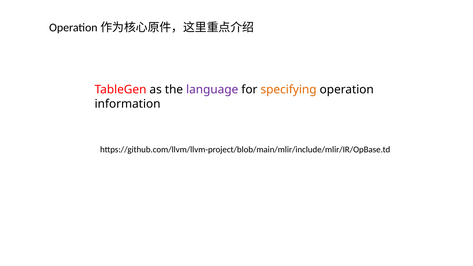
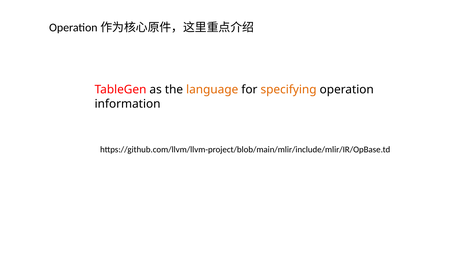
language colour: purple -> orange
